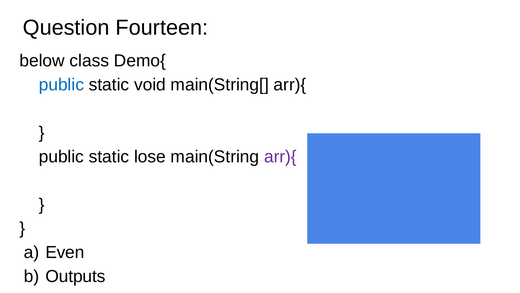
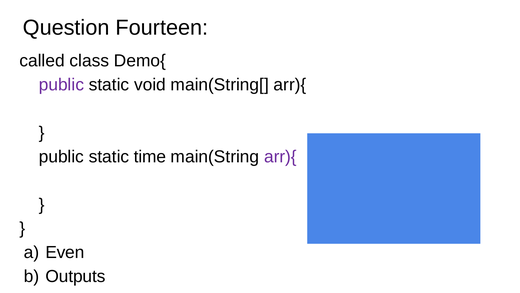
below: below -> called
public at (61, 85) colour: blue -> purple
lose: lose -> time
